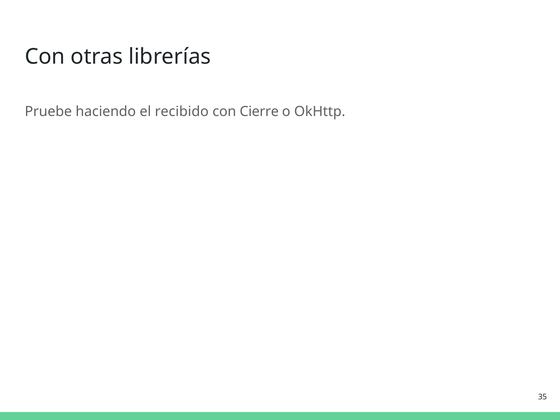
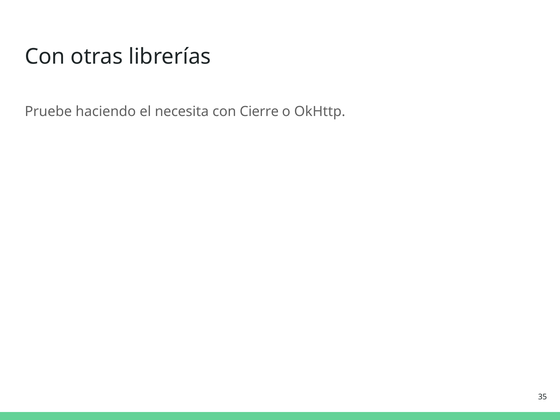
recibido: recibido -> necesita
